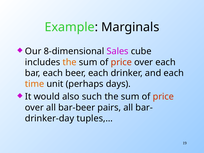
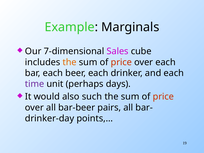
8-dimensional: 8-dimensional -> 7-dimensional
time colour: orange -> purple
tuples,…: tuples,… -> points,…
